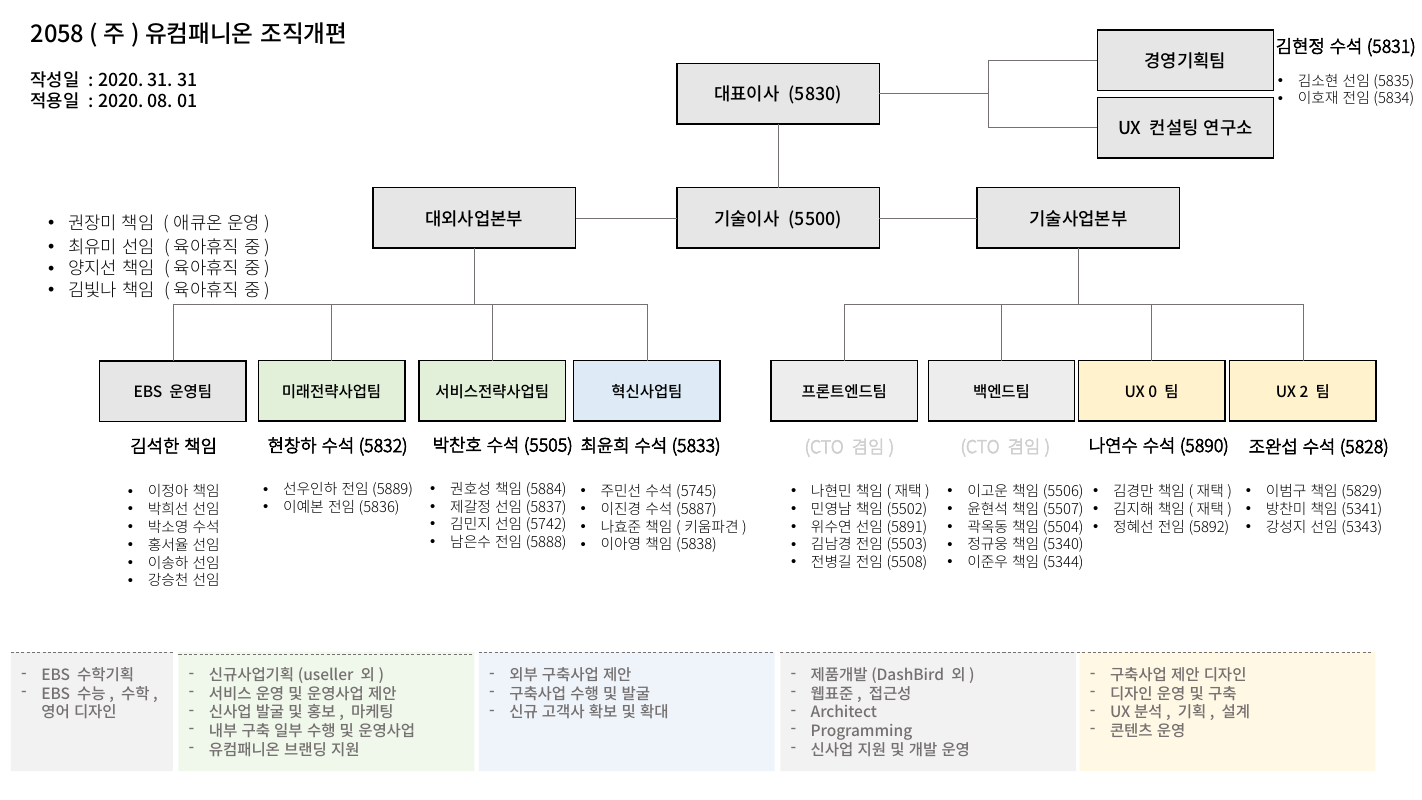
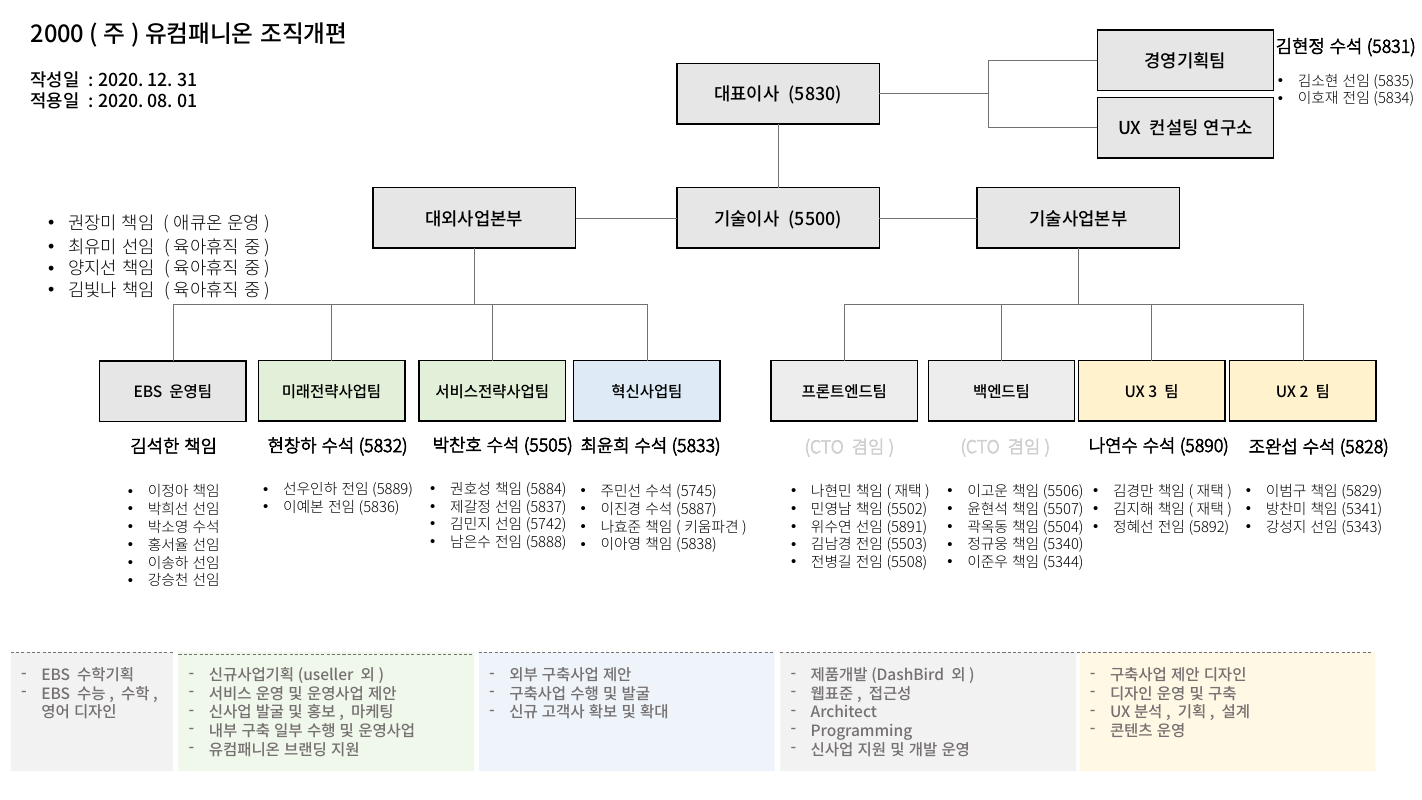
2058: 2058 -> 2000
2020 31: 31 -> 12
0: 0 -> 3
